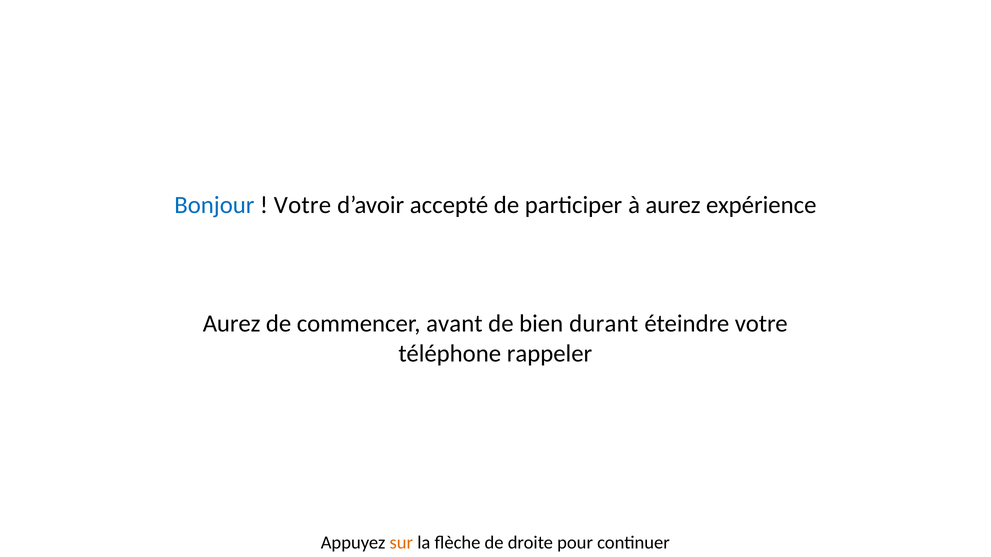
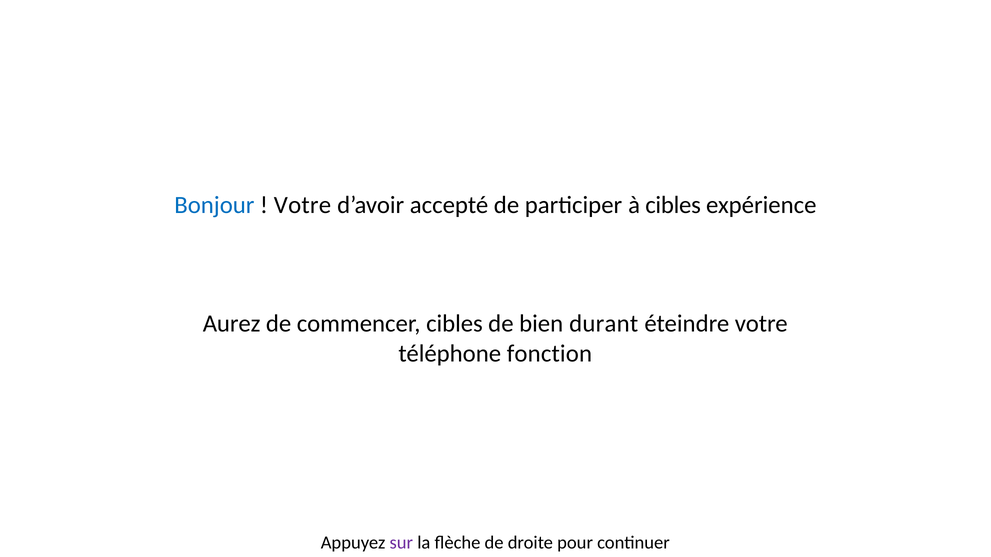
à aurez: aurez -> cibles
commencer avant: avant -> cibles
rappeler: rappeler -> fonction
sur colour: orange -> purple
